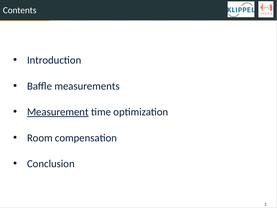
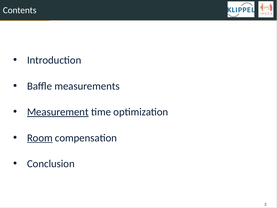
Room underline: none -> present
